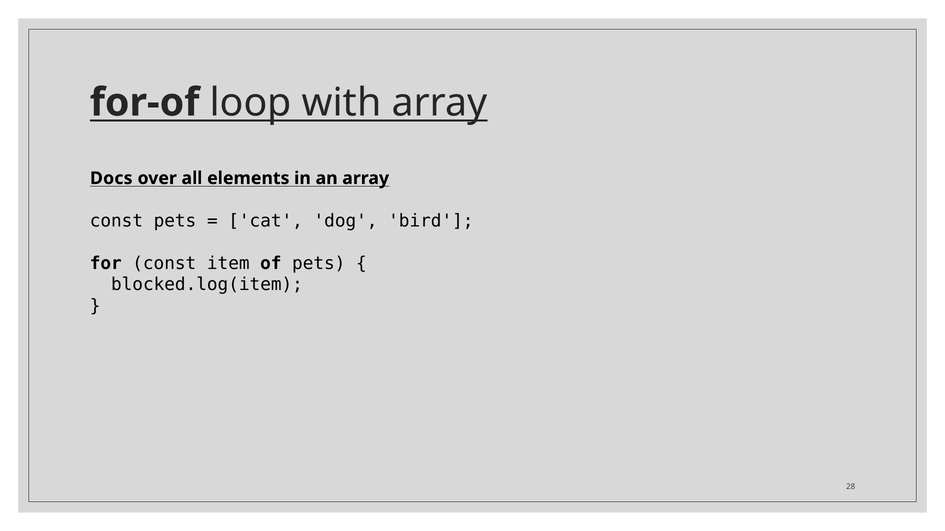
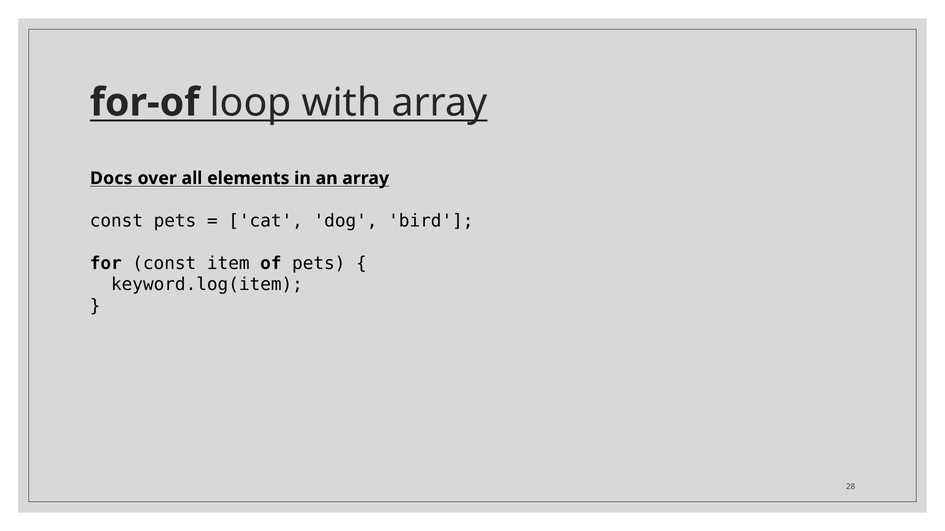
blocked.log(item: blocked.log(item -> keyword.log(item
